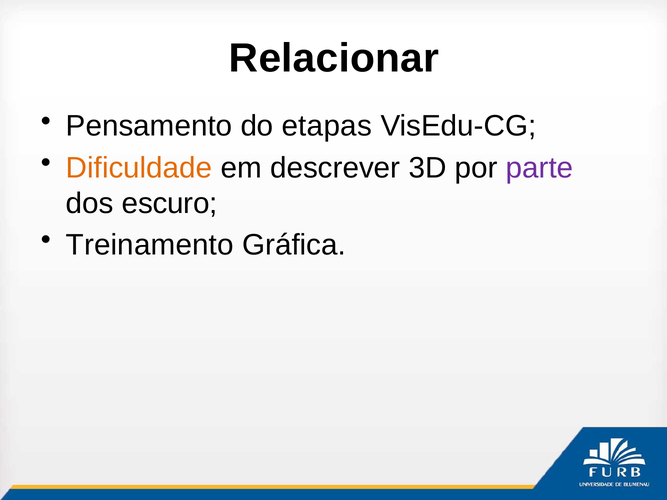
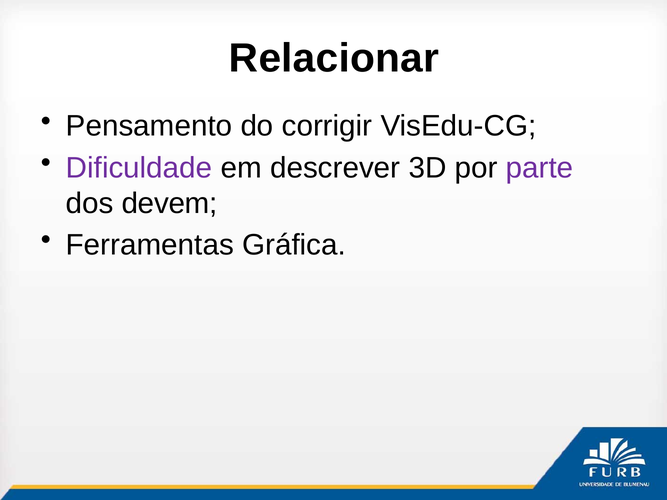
etapas: etapas -> corrigir
Dificuldade colour: orange -> purple
escuro: escuro -> devem
Treinamento: Treinamento -> Ferramentas
